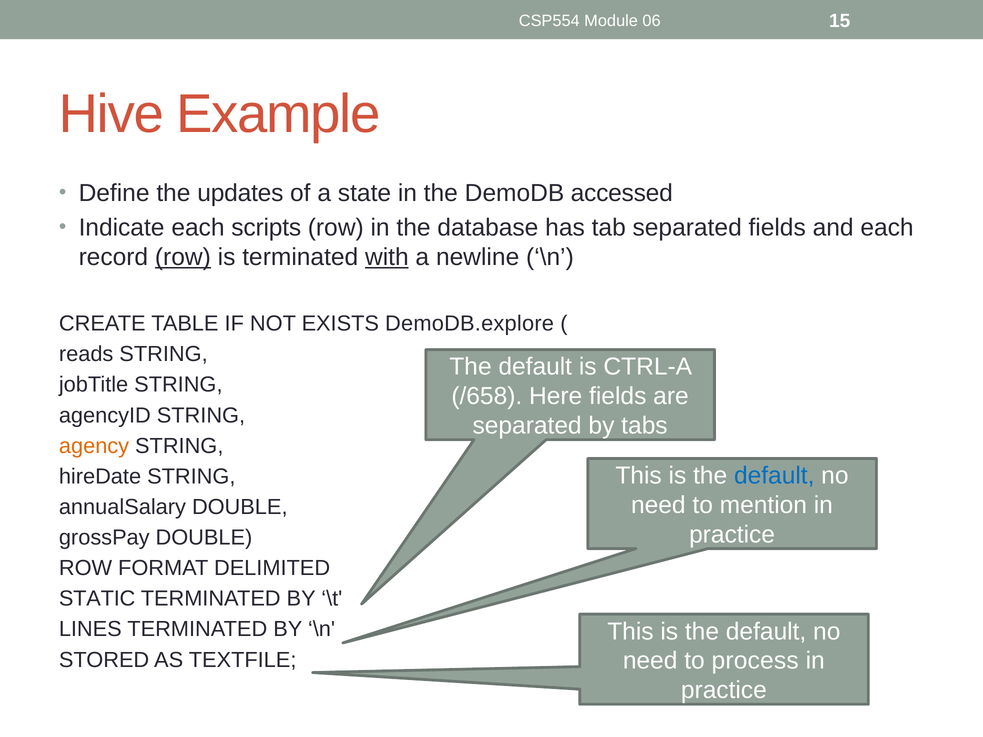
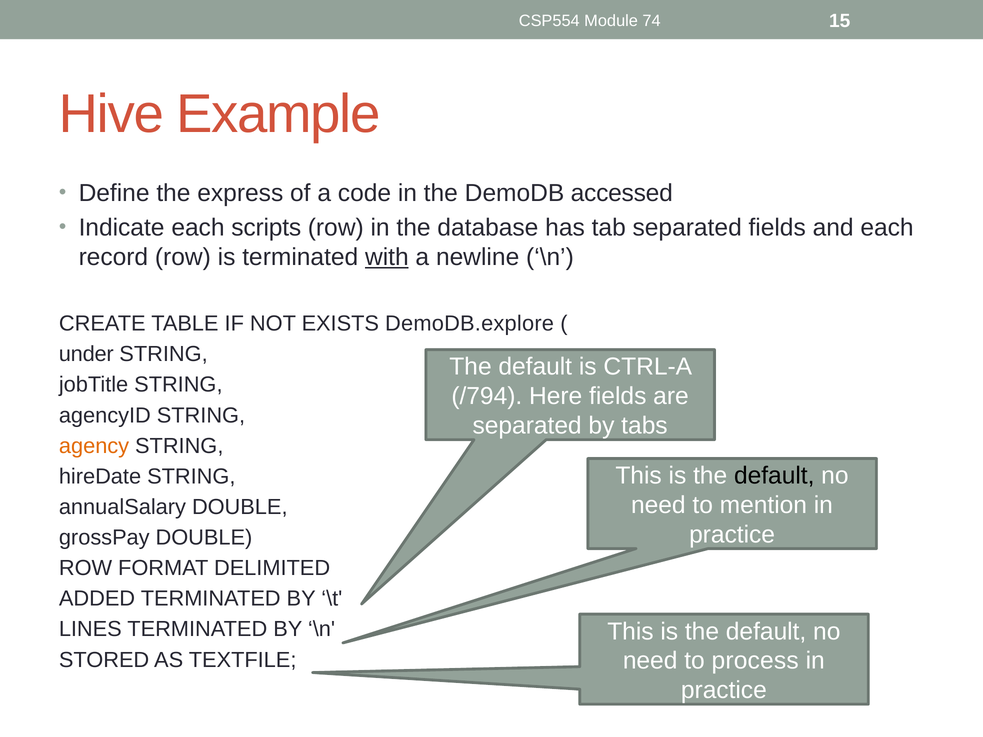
06: 06 -> 74
updates: updates -> express
state: state -> code
row at (183, 257) underline: present -> none
reads: reads -> under
/658: /658 -> /794
default at (774, 476) colour: blue -> black
STATIC: STATIC -> ADDED
